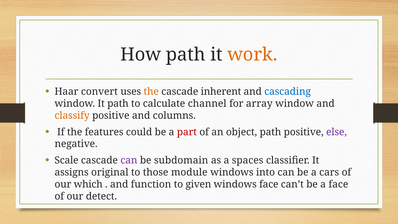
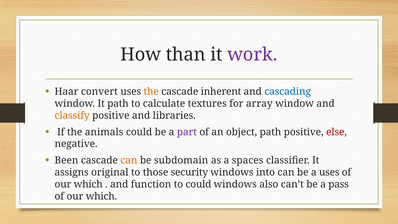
How path: path -> than
work colour: orange -> purple
channel: channel -> textures
columns: columns -> libraries
features: features -> animals
part colour: red -> purple
else colour: purple -> red
Scale: Scale -> Been
can at (129, 160) colour: purple -> orange
module: module -> security
a cars: cars -> uses
to given: given -> could
windows face: face -> also
a face: face -> pass
detect at (101, 196): detect -> which
